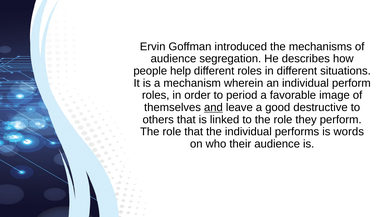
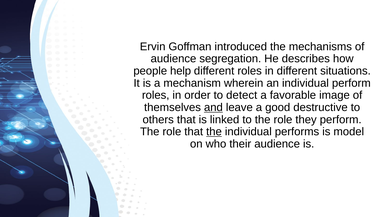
period: period -> detect
the at (214, 132) underline: none -> present
words: words -> model
